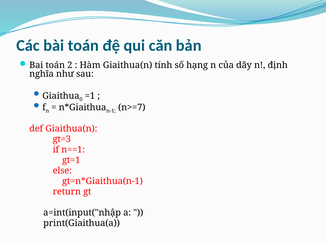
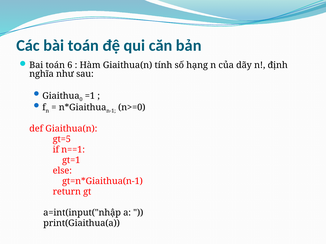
2: 2 -> 6
n>=7: n>=7 -> n>=0
gt=3: gt=3 -> gt=5
